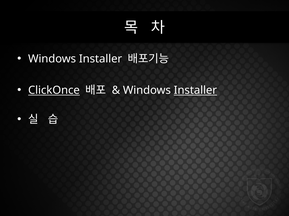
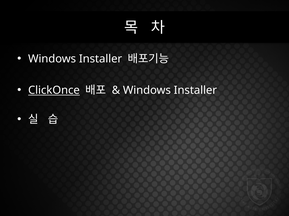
Installer at (195, 91) underline: present -> none
